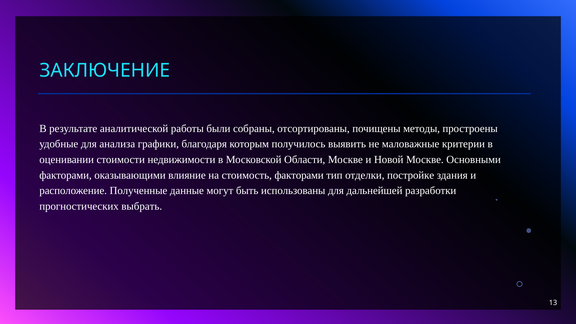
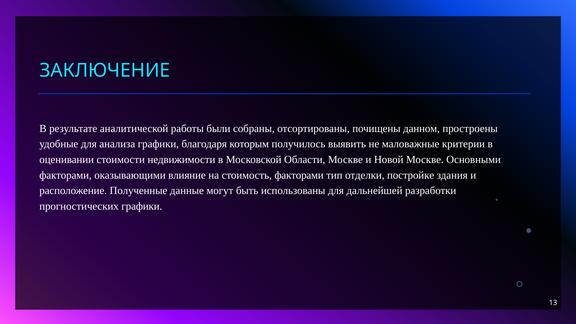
методы: методы -> данном
прогностических выбрать: выбрать -> графики
